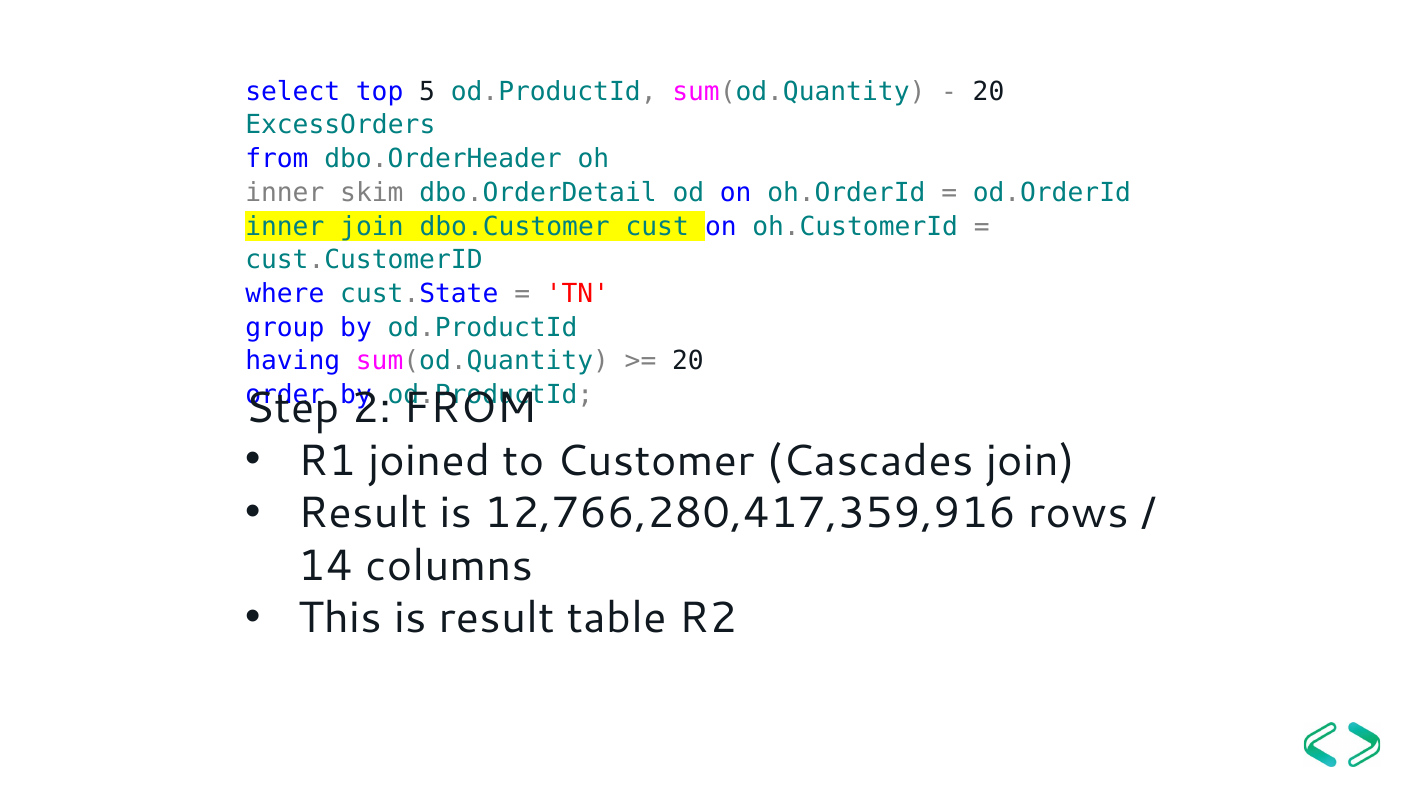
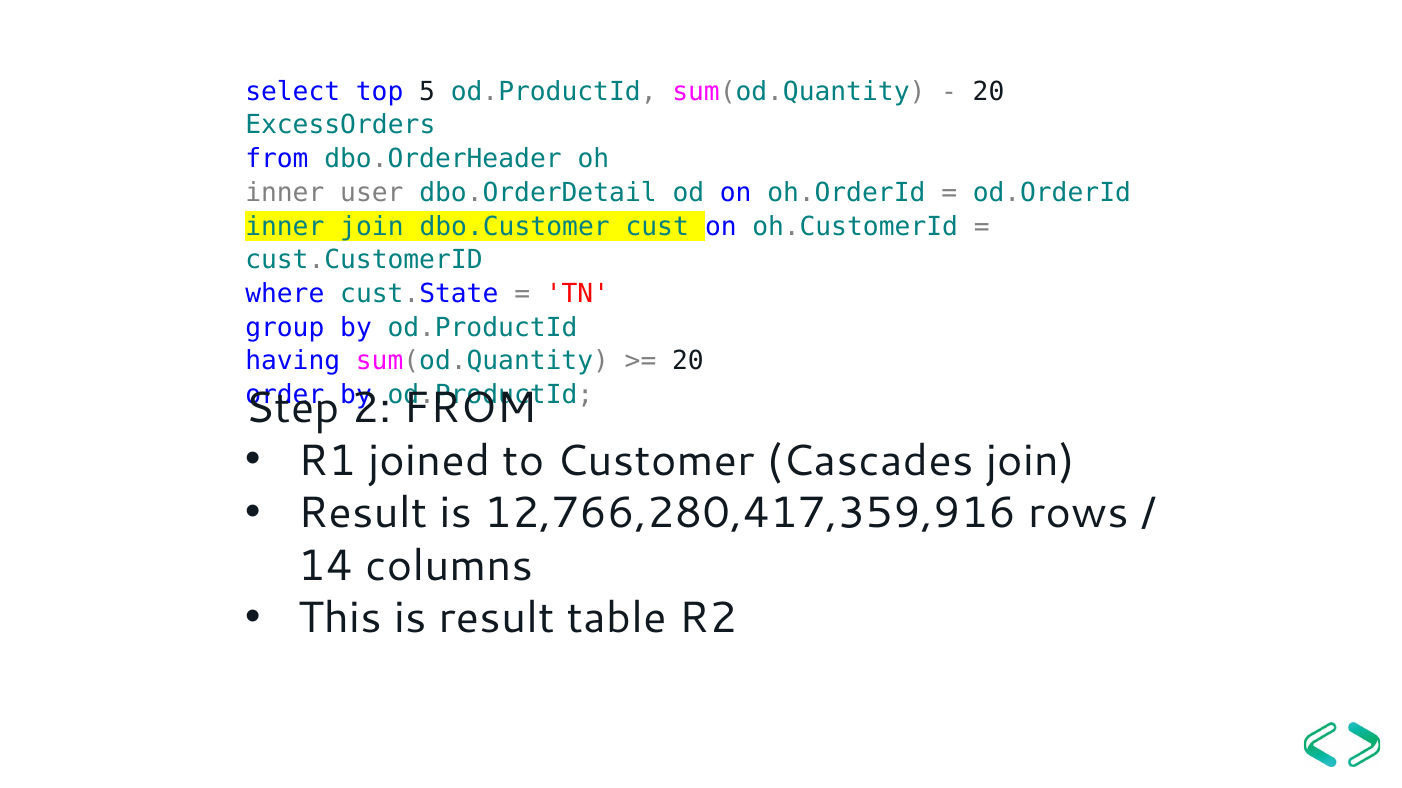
skim: skim -> user
